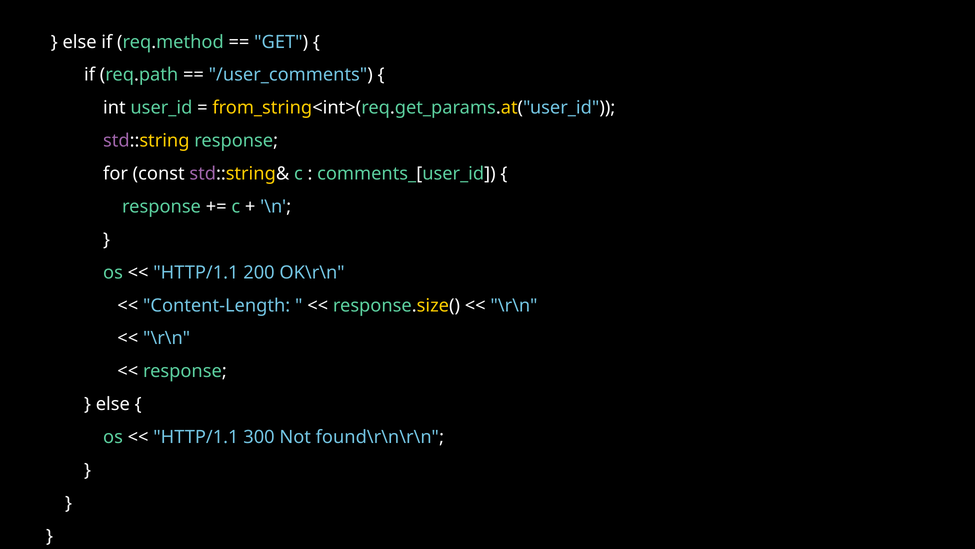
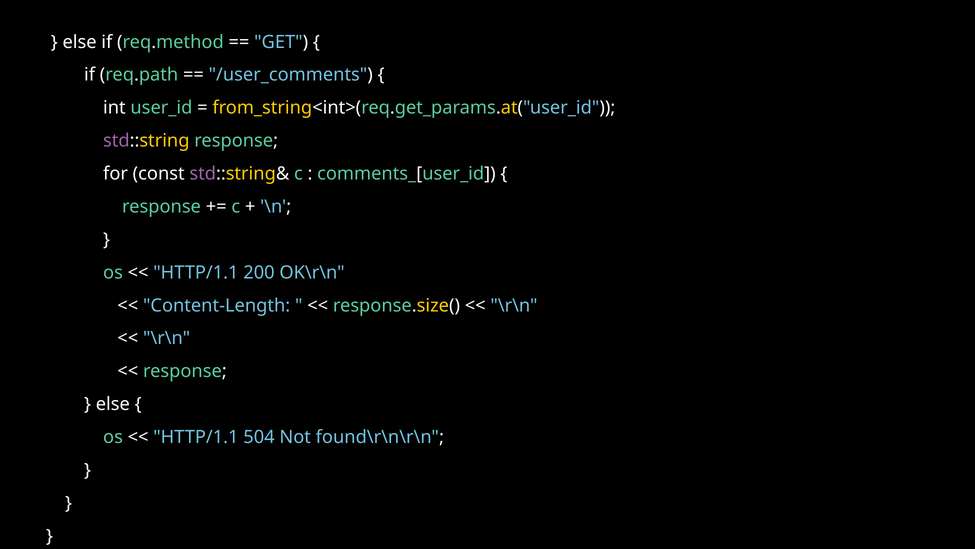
300: 300 -> 504
